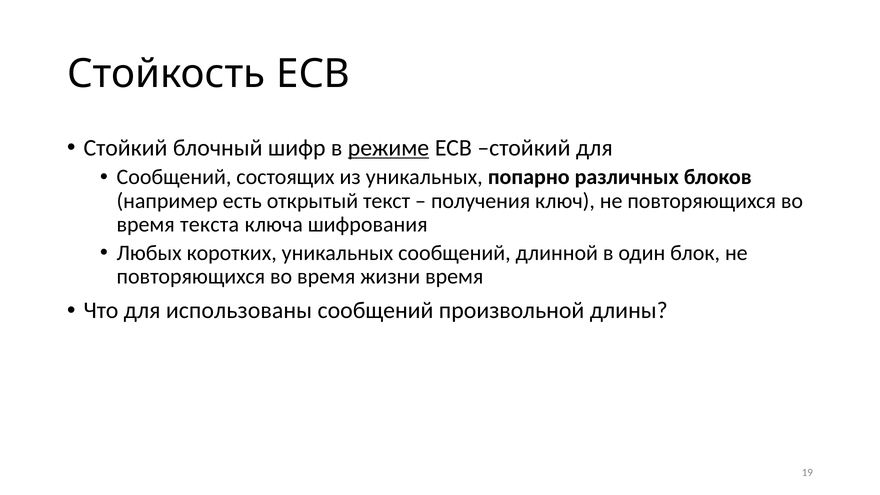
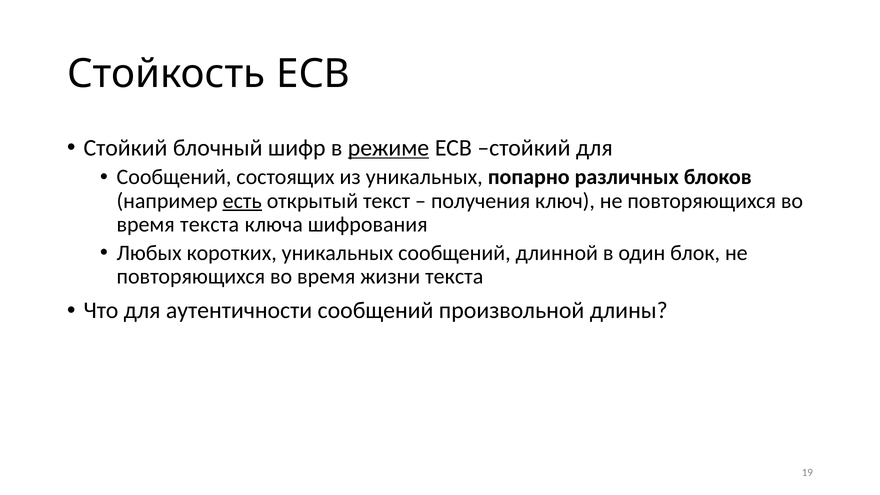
есть underline: none -> present
жизни время: время -> текста
использованы: использованы -> аутентичности
